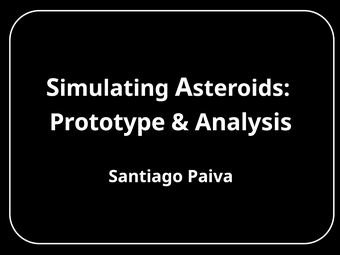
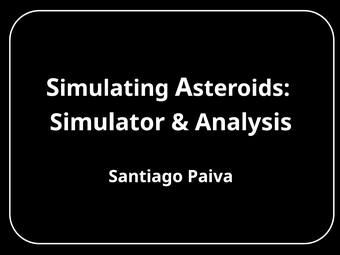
Prototype: Prototype -> Simulator
